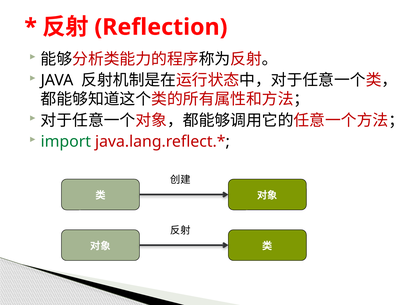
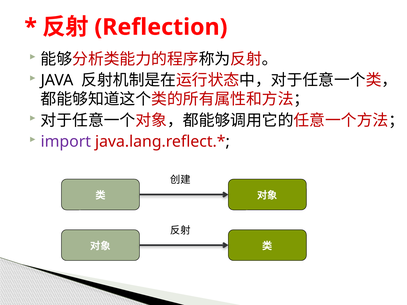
import colour: green -> purple
